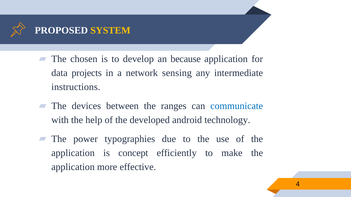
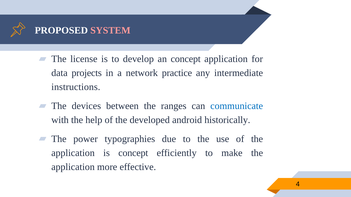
SYSTEM colour: yellow -> pink
chosen: chosen -> license
an because: because -> concept
sensing: sensing -> practice
technology: technology -> historically
